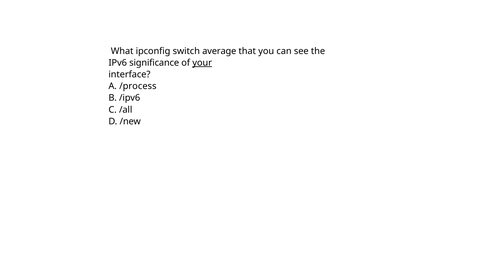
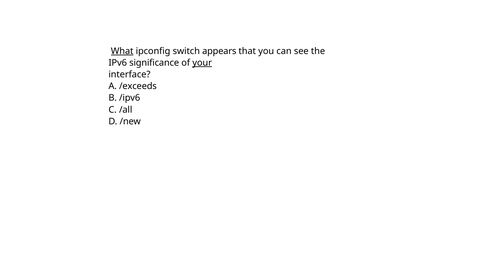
What underline: none -> present
average: average -> appears
/process: /process -> /exceeds
